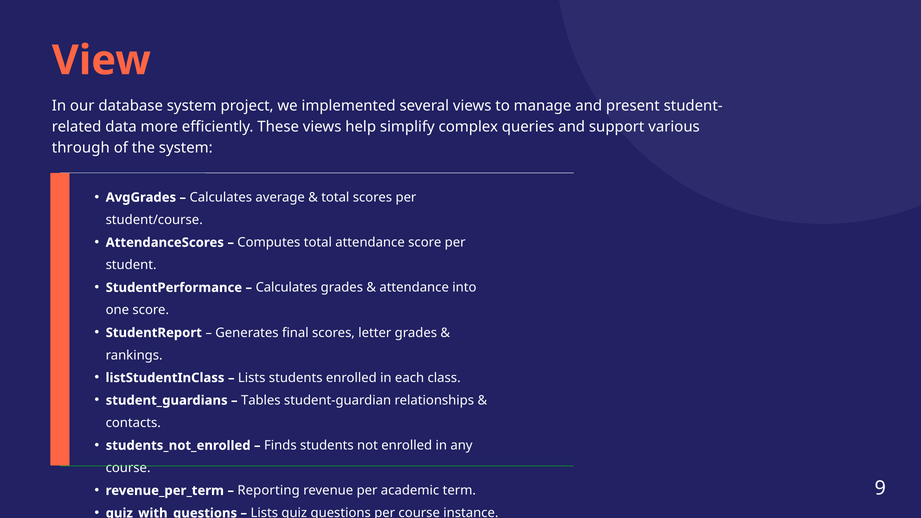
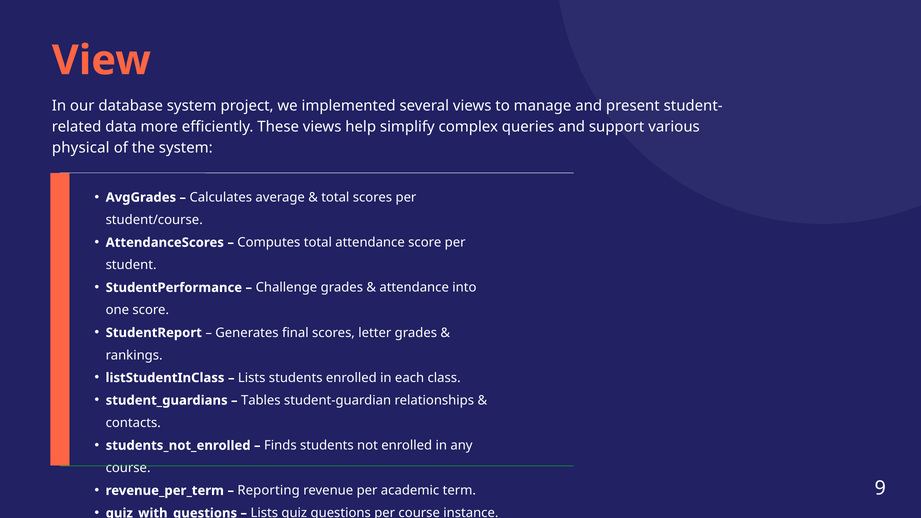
through: through -> physical
Calculates at (286, 288): Calculates -> Challenge
